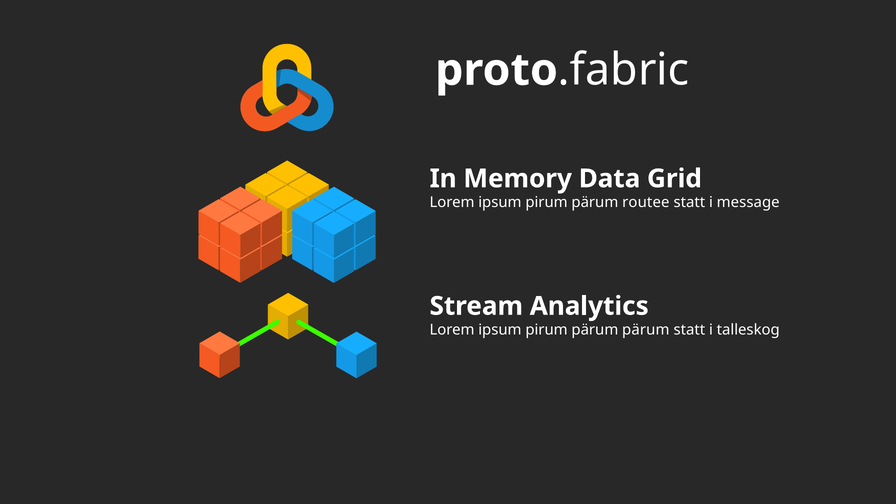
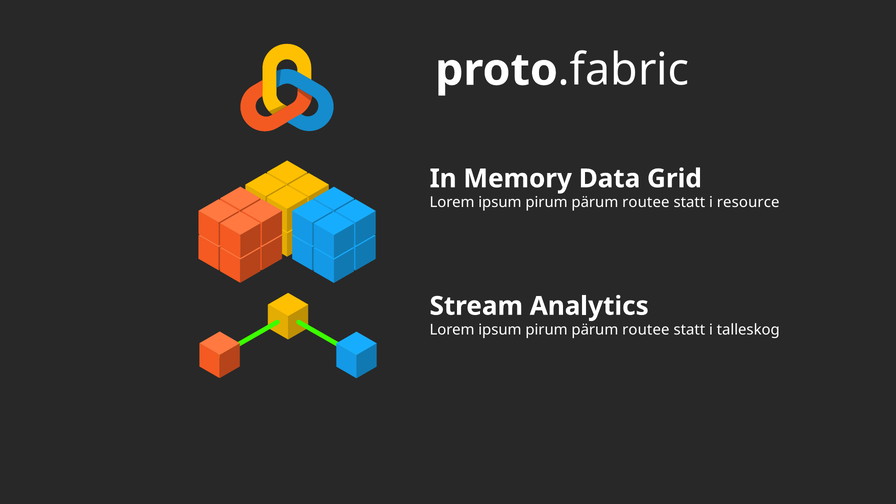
message: message -> resource
pärum at (646, 330): pärum -> routee
